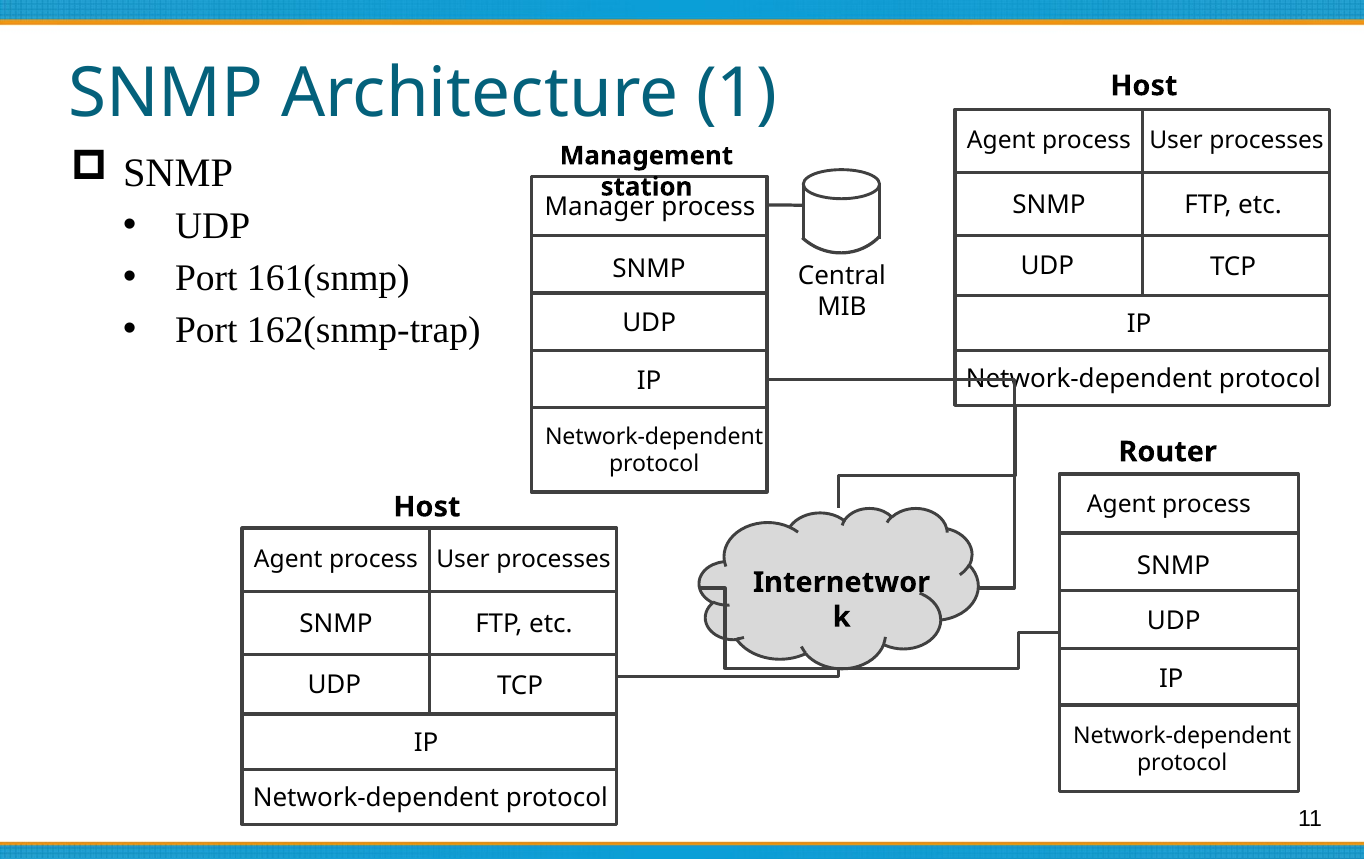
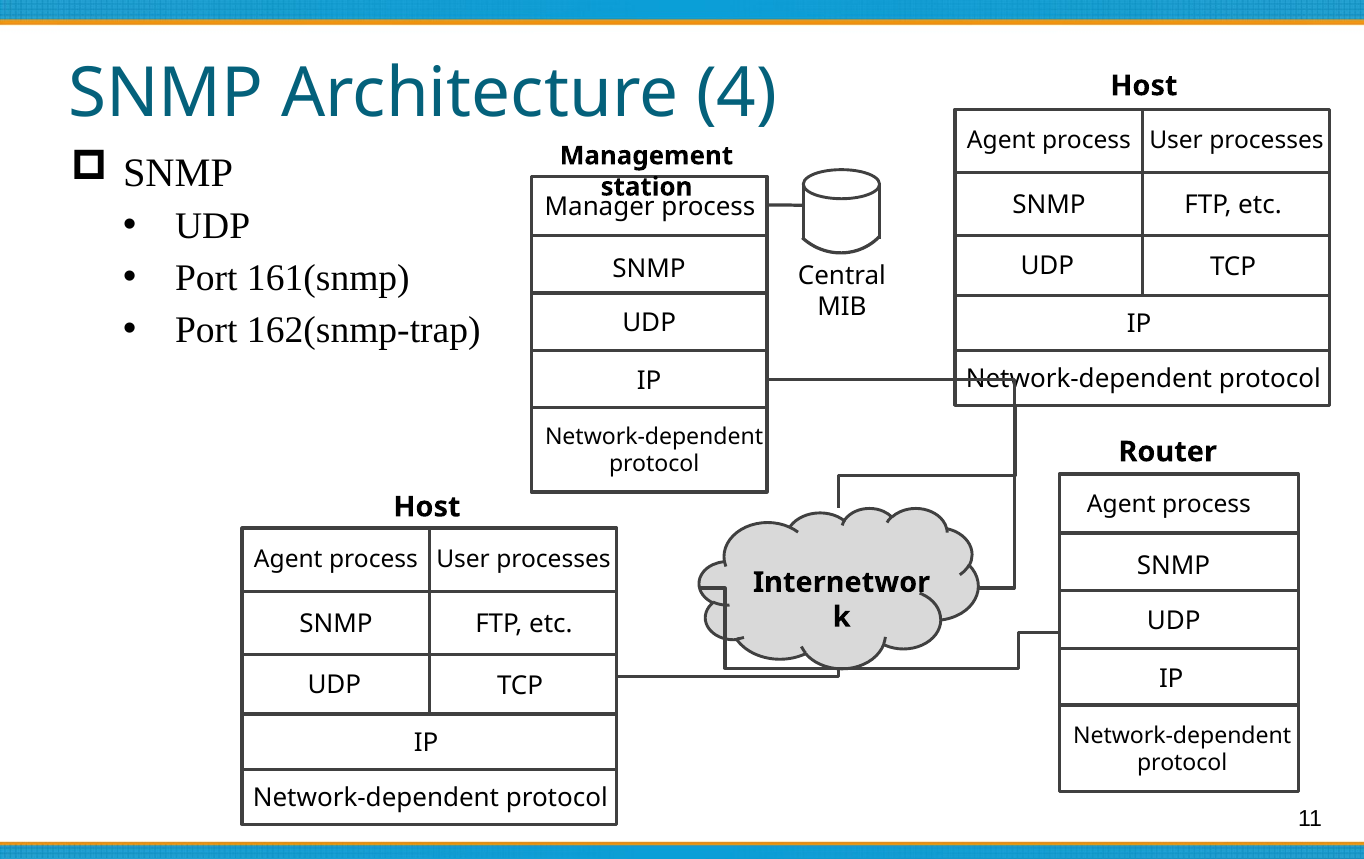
1: 1 -> 4
